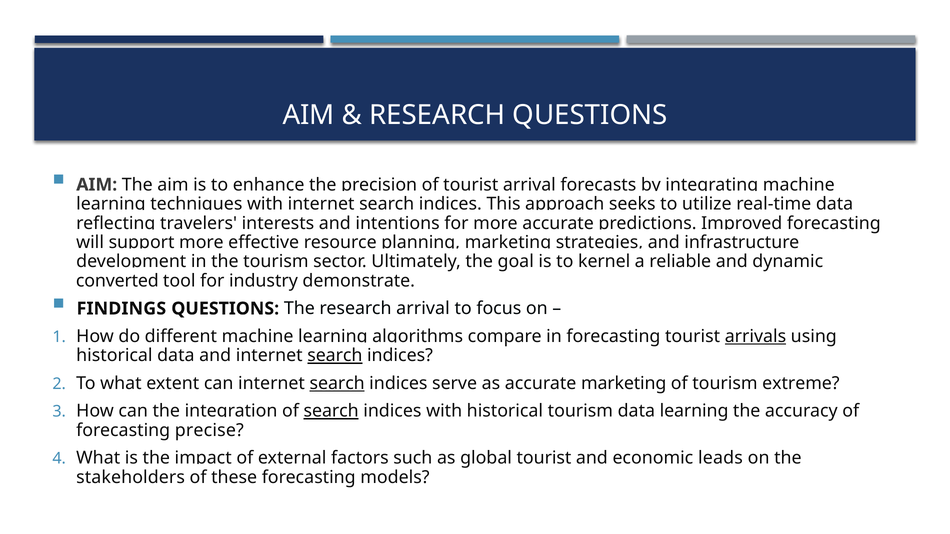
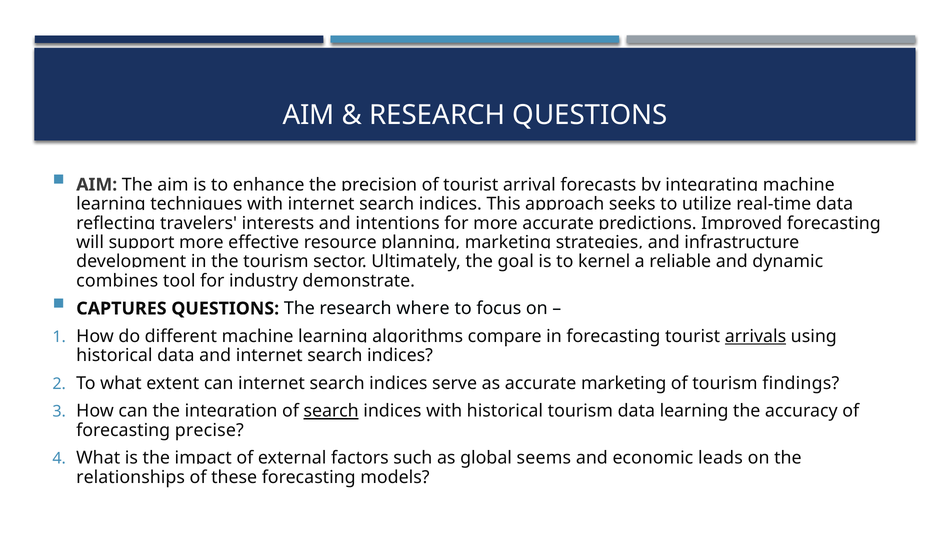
converted: converted -> combines
FINDINGS: FINDINGS -> CAPTURES
research arrival: arrival -> where
search at (335, 356) underline: present -> none
search at (337, 384) underline: present -> none
extreme: extreme -> findings
global tourist: tourist -> seems
stakeholders: stakeholders -> relationships
